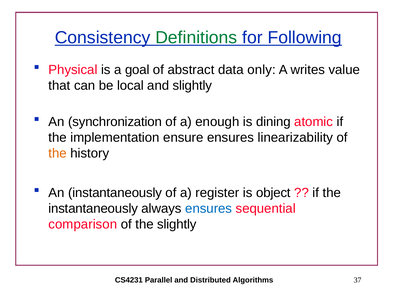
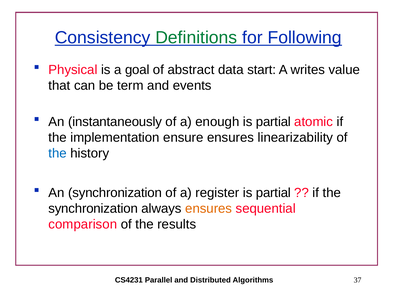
only: only -> start
local: local -> term
and slightly: slightly -> events
synchronization: synchronization -> instantaneously
dining at (273, 122): dining -> partial
the at (58, 153) colour: orange -> blue
An instantaneously: instantaneously -> synchronization
register is object: object -> partial
instantaneously at (93, 209): instantaneously -> synchronization
ensures at (209, 209) colour: blue -> orange
the slightly: slightly -> results
